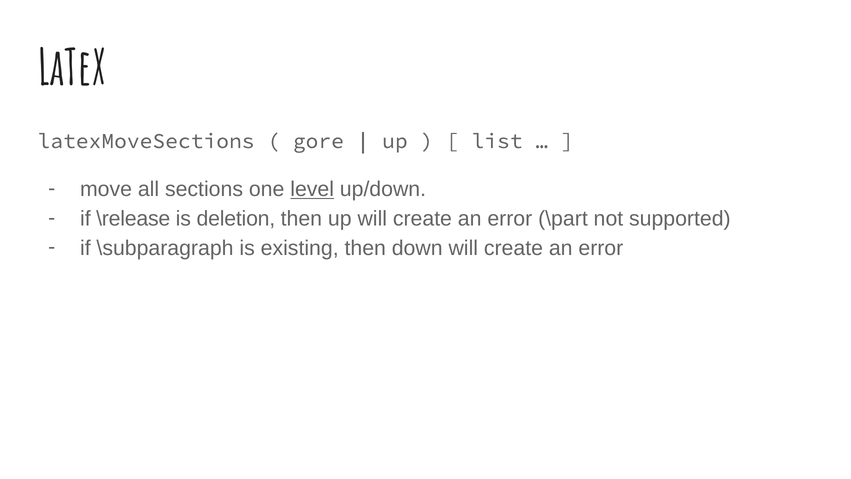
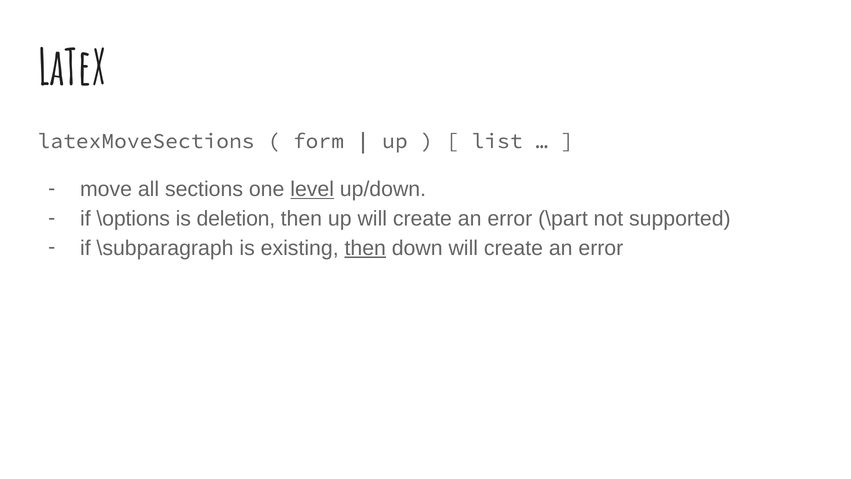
gore: gore -> form
\release: \release -> \options
then at (365, 248) underline: none -> present
